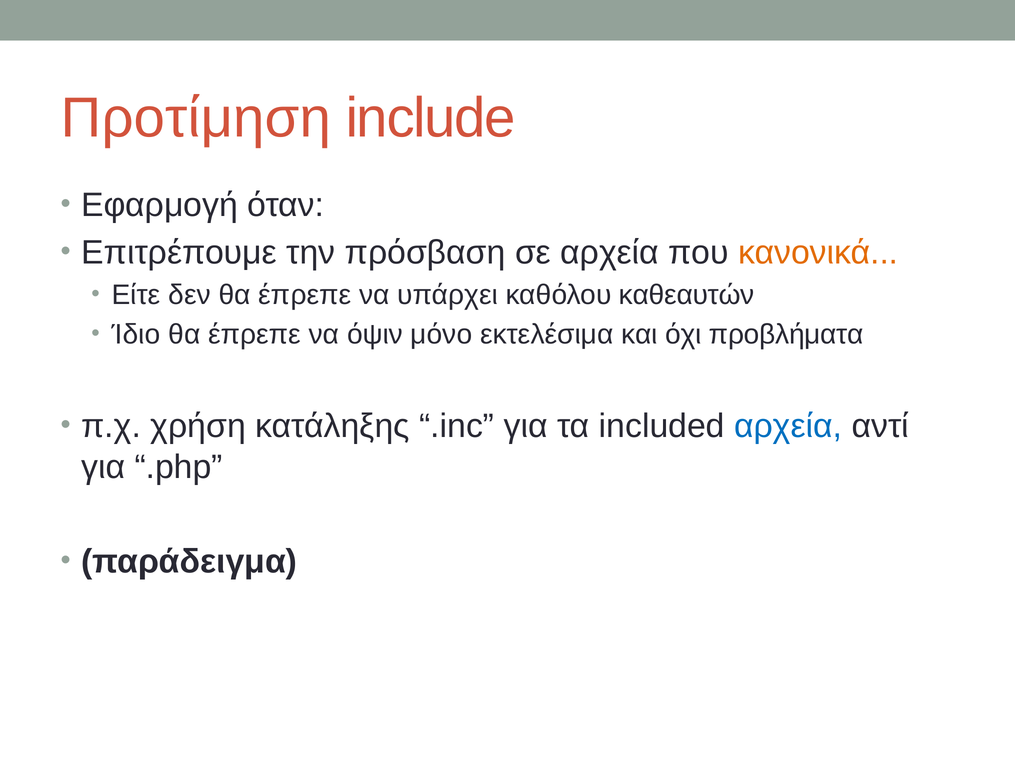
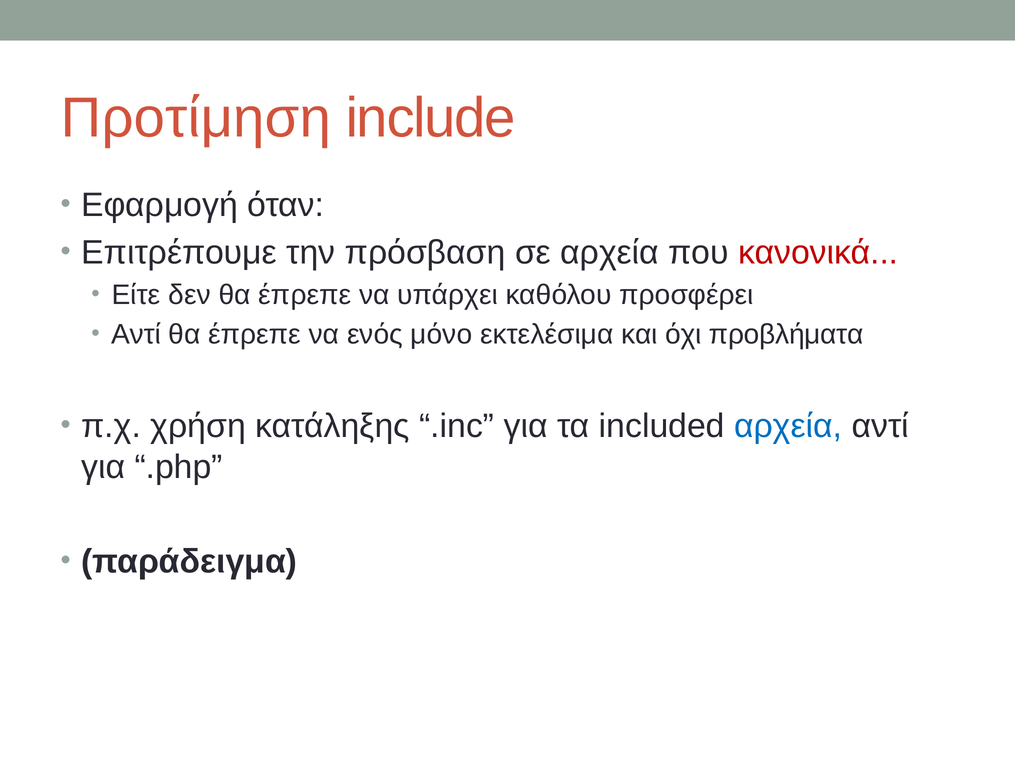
κανονικά colour: orange -> red
καθεαυτών: καθεαυτών -> προσφέρει
Ίδιο at (136, 335): Ίδιο -> Αντί
όψιν: όψιν -> ενός
